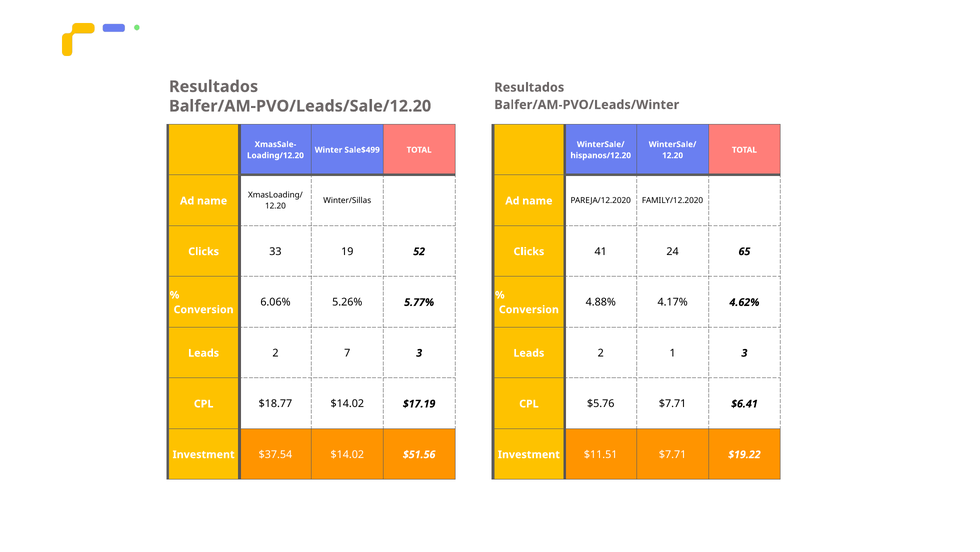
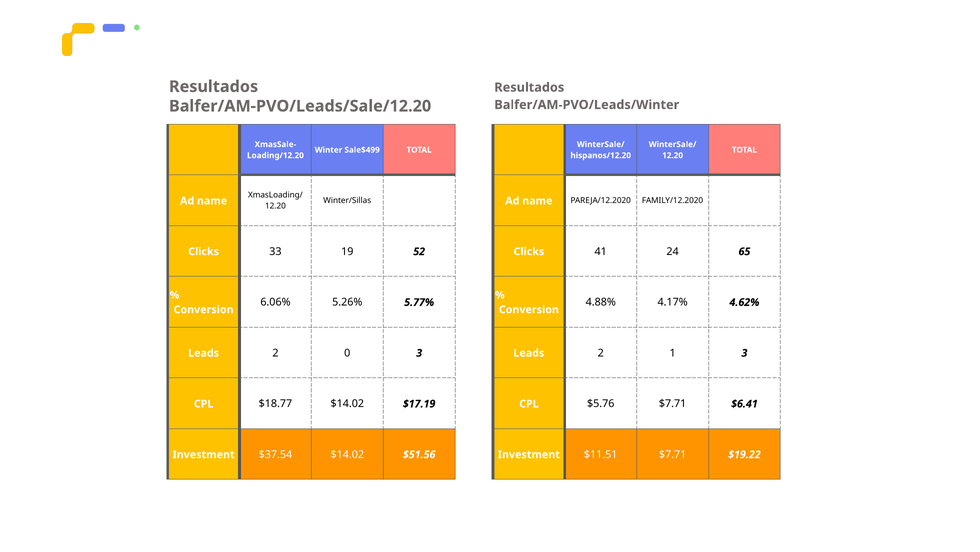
7: 7 -> 0
